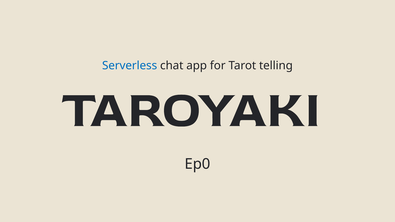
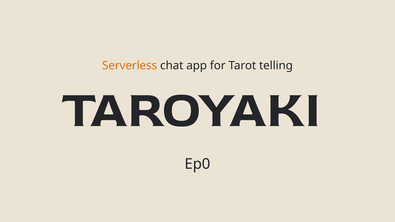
Serverless colour: blue -> orange
